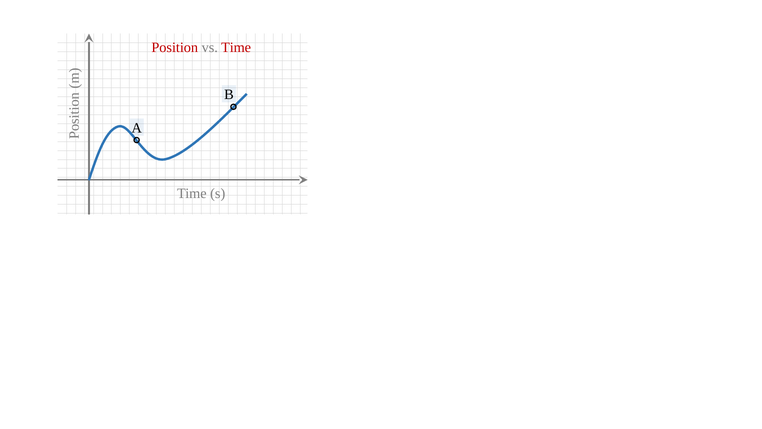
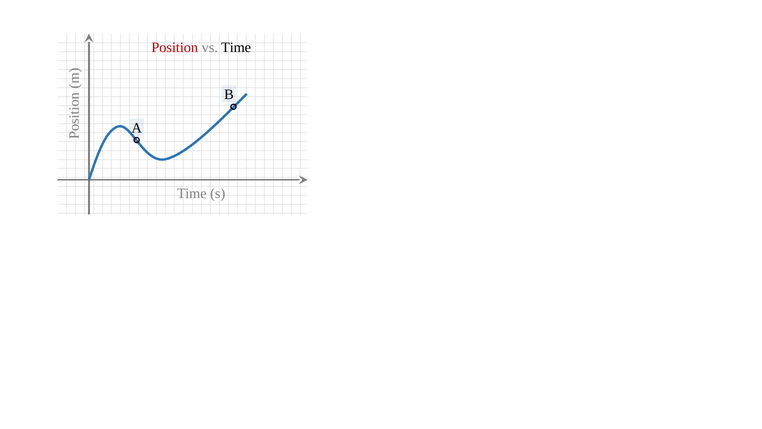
Time at (236, 47) colour: red -> black
